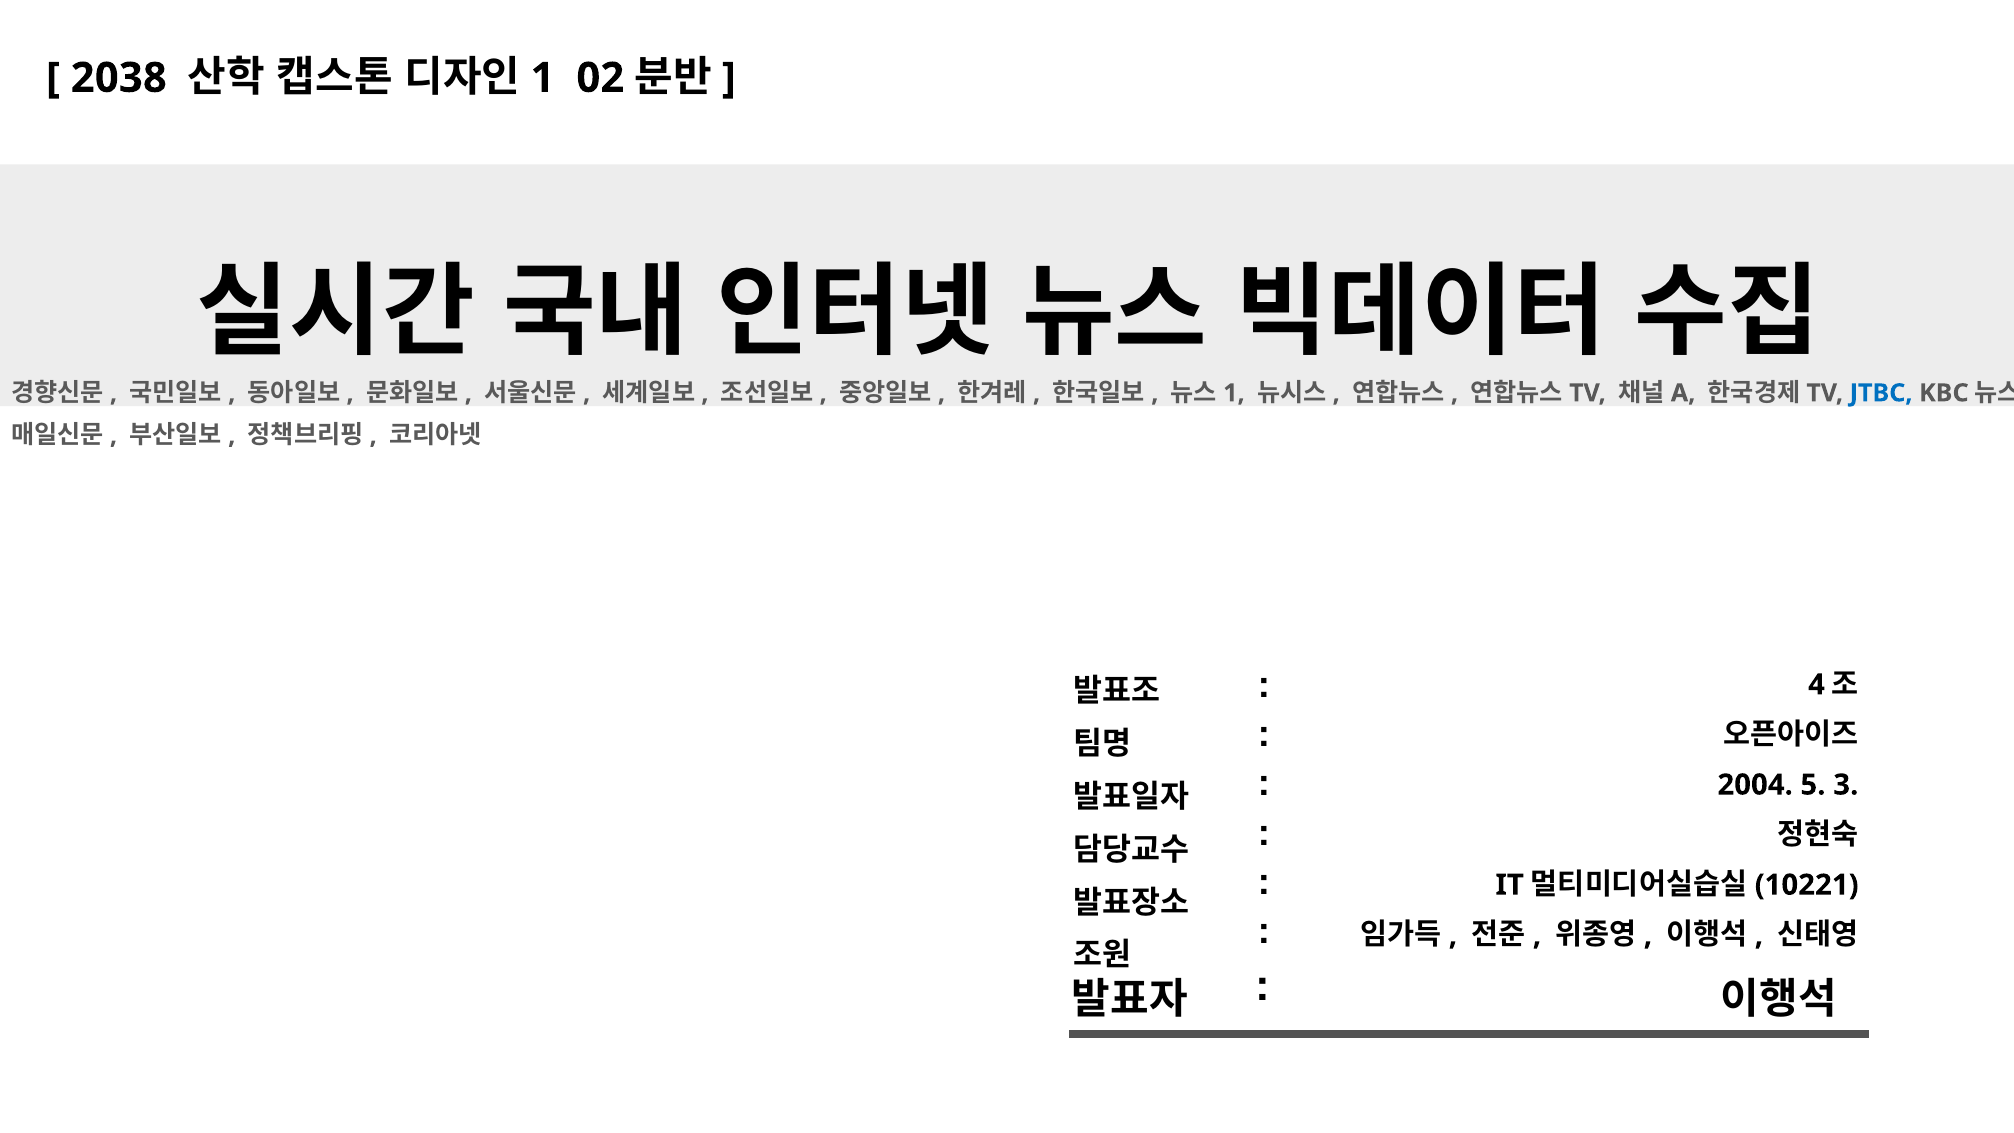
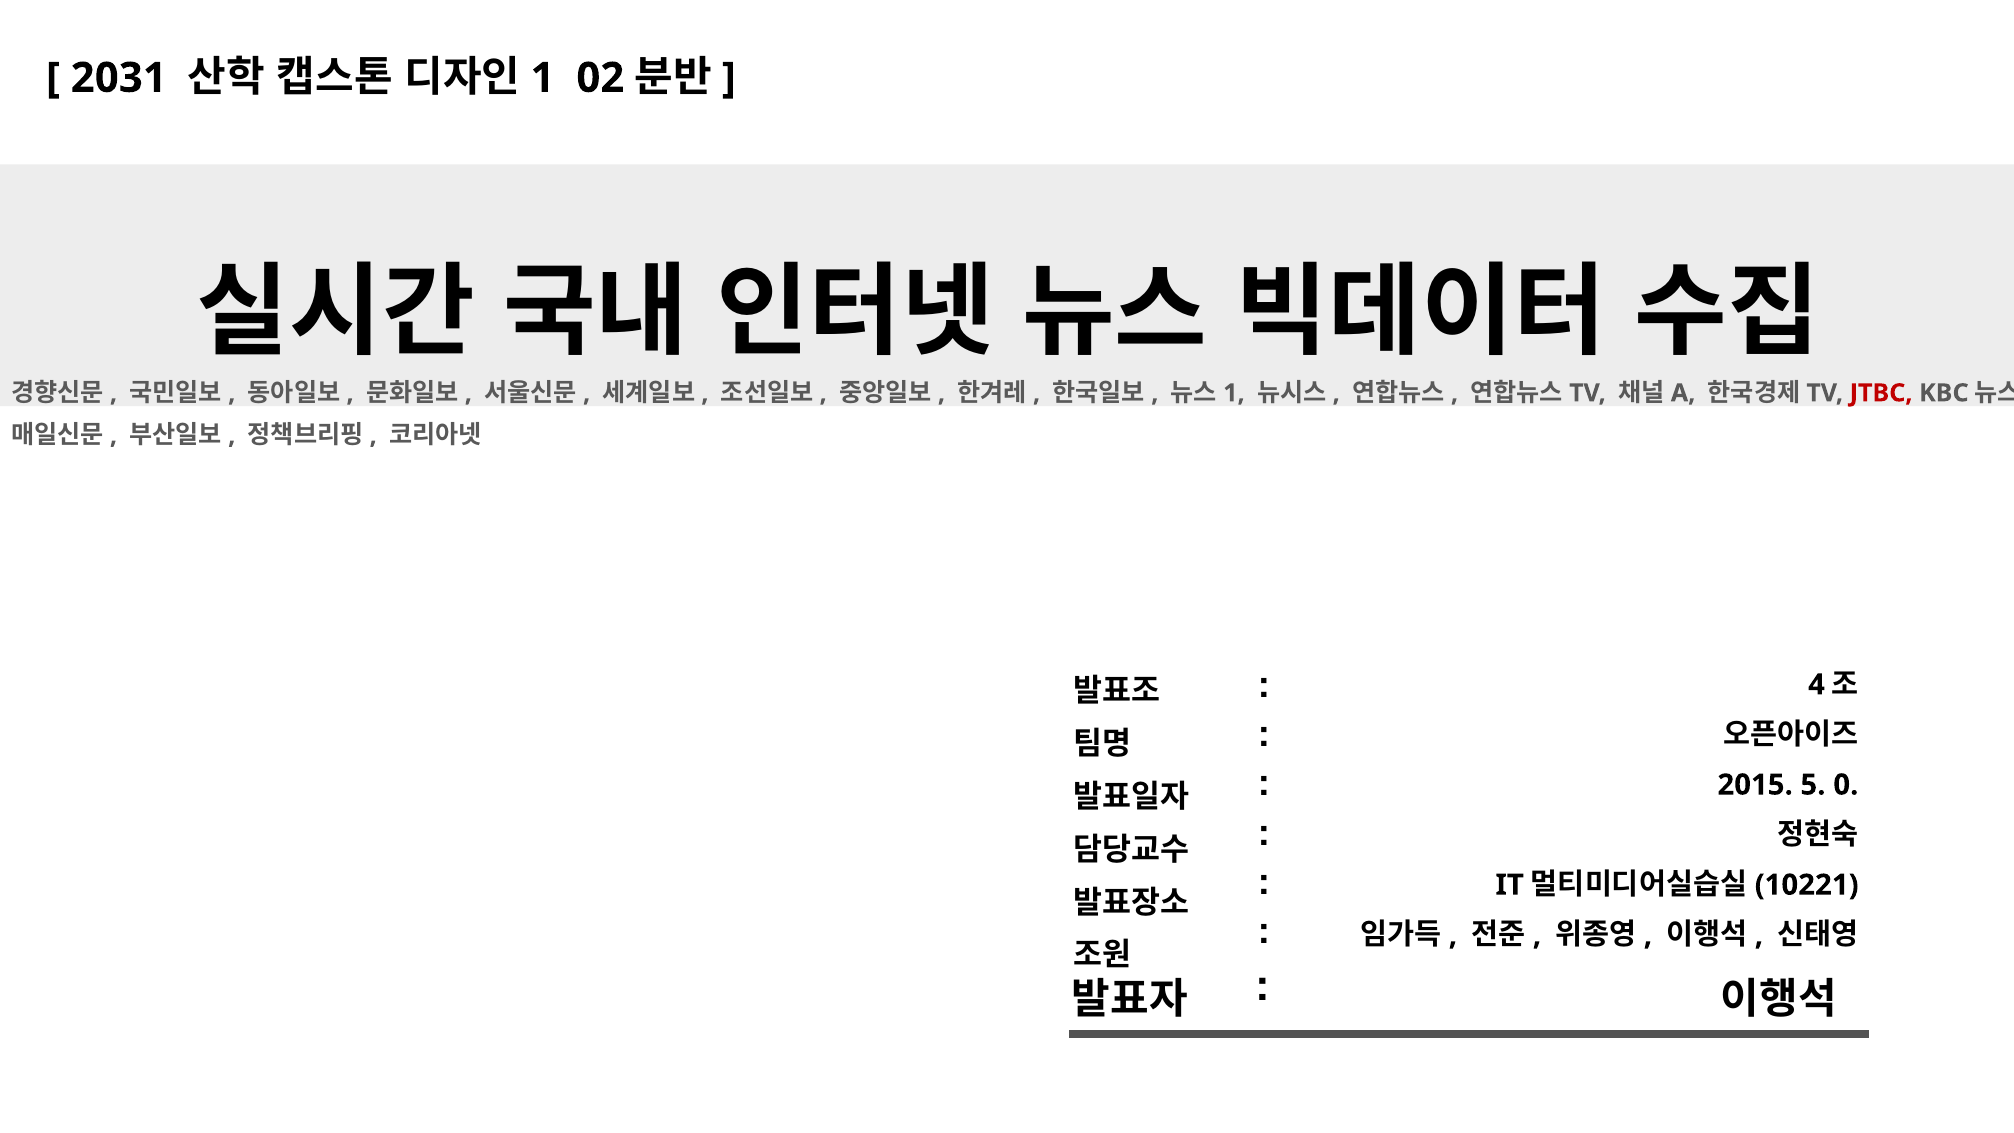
2038: 2038 -> 2031
JTBC colour: blue -> red
2004: 2004 -> 2015
3: 3 -> 0
